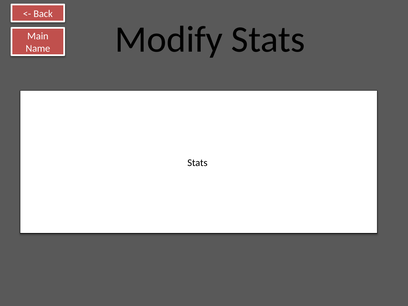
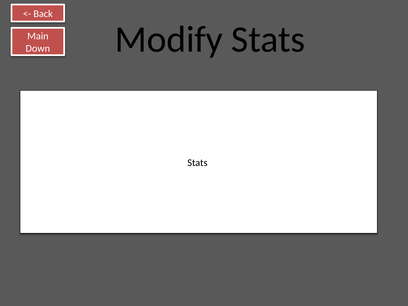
Name: Name -> Down
